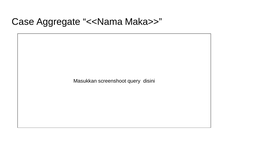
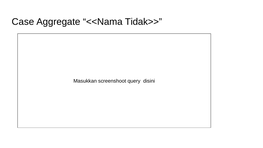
Maka>>: Maka>> -> Tidak>>
